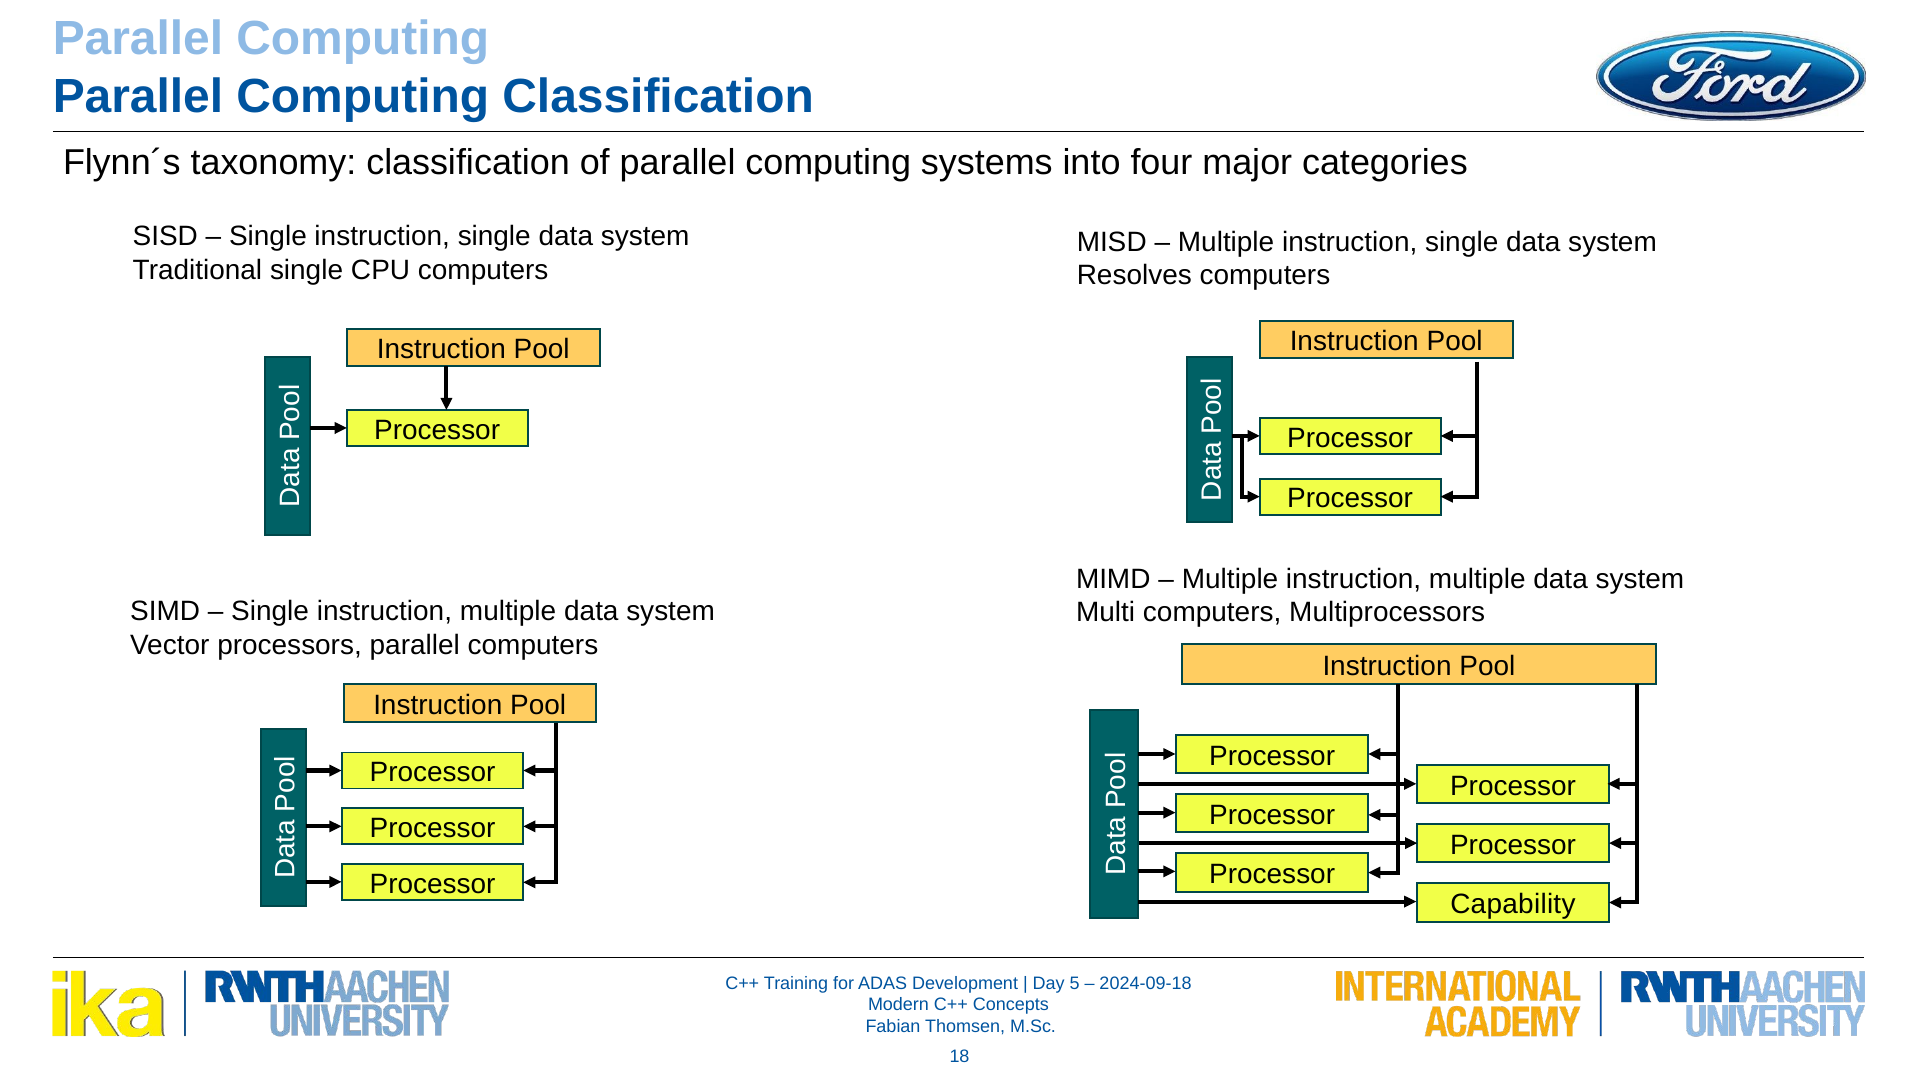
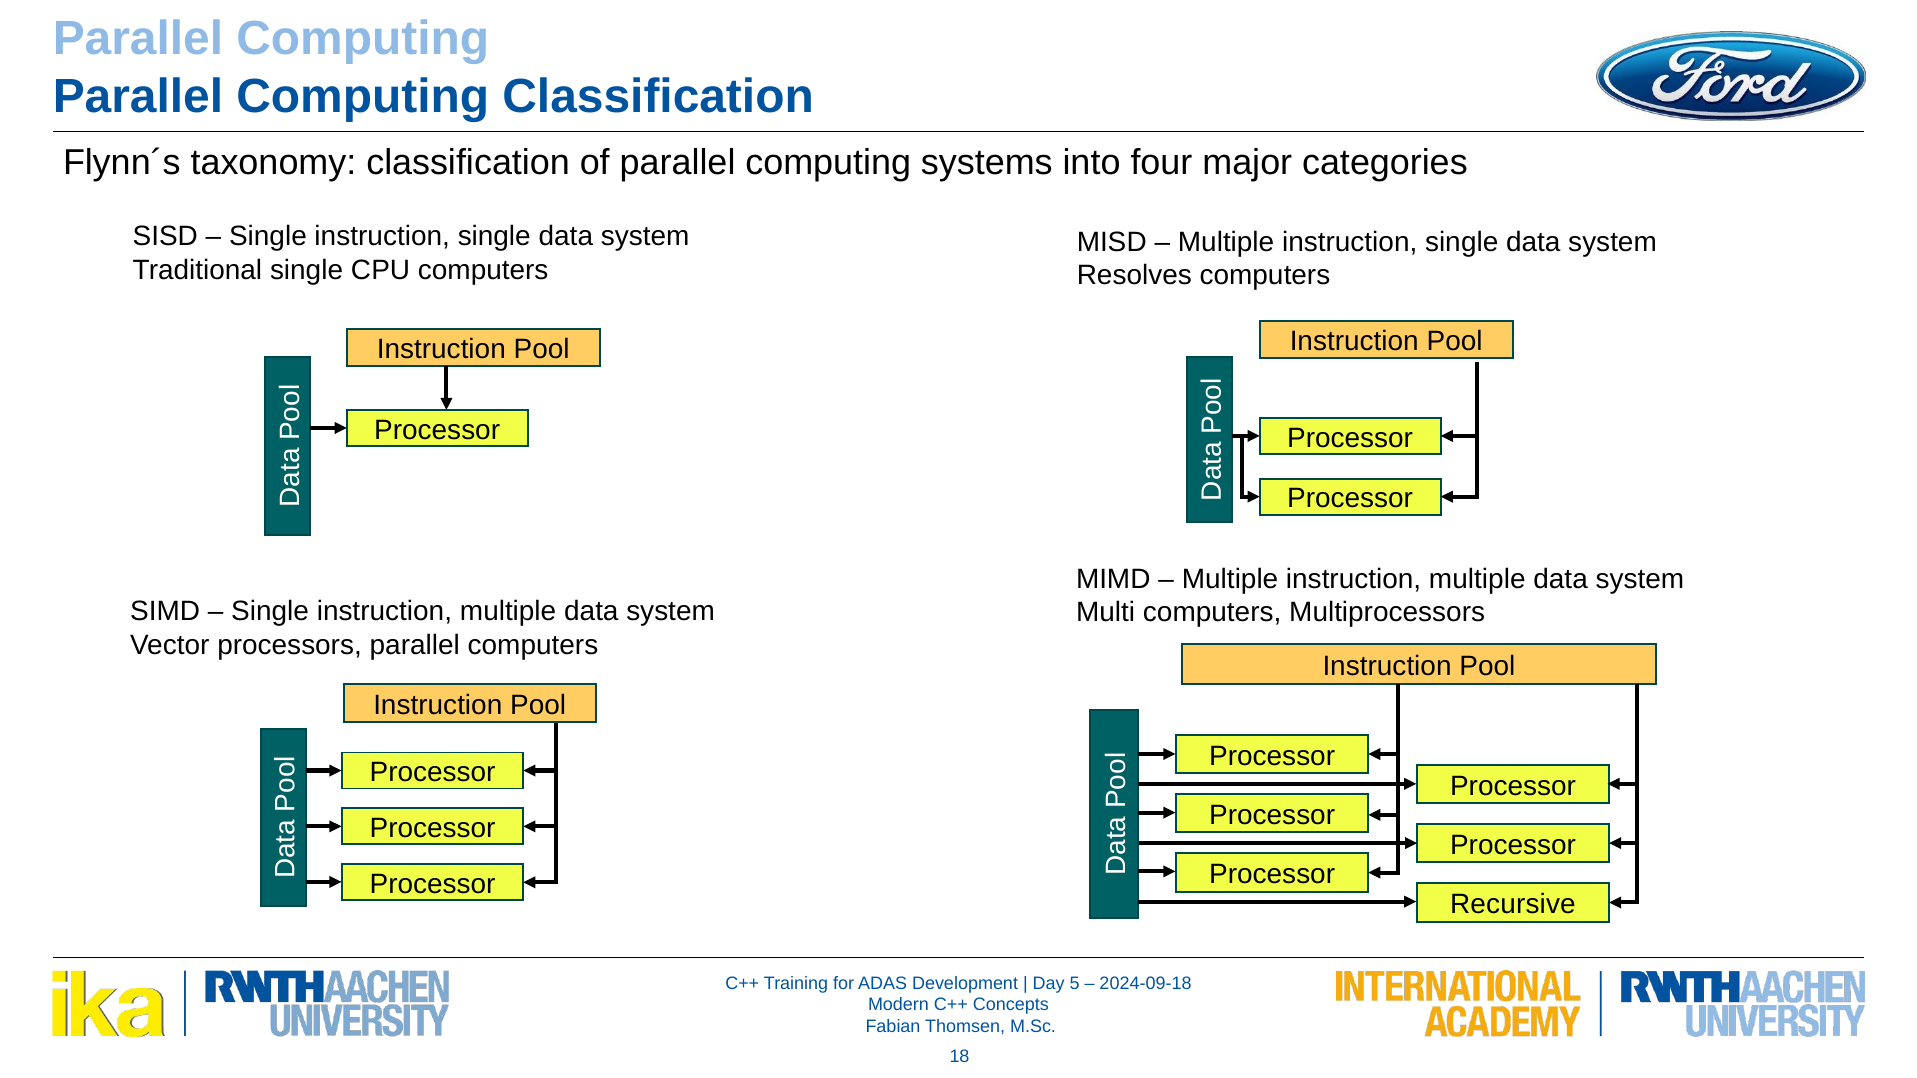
Capability: Capability -> Recursive
